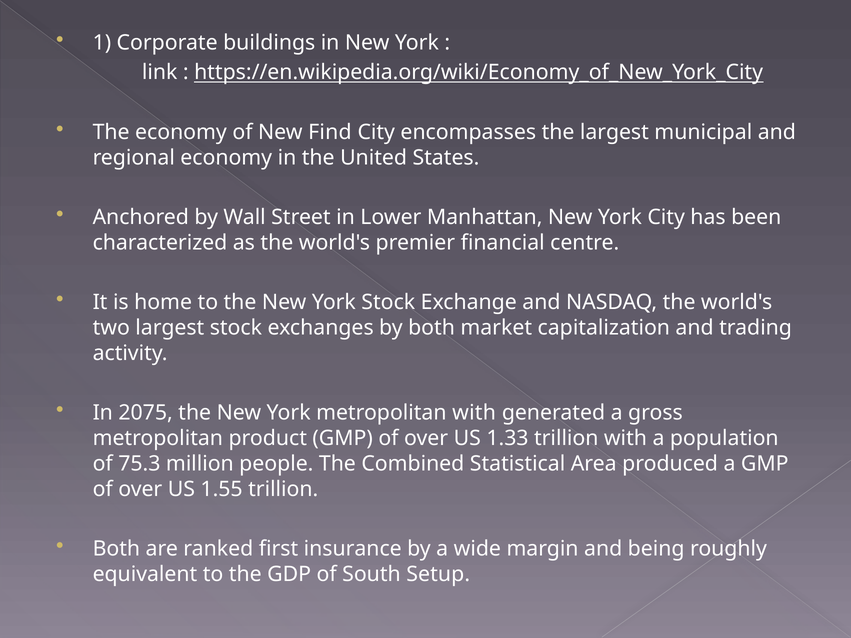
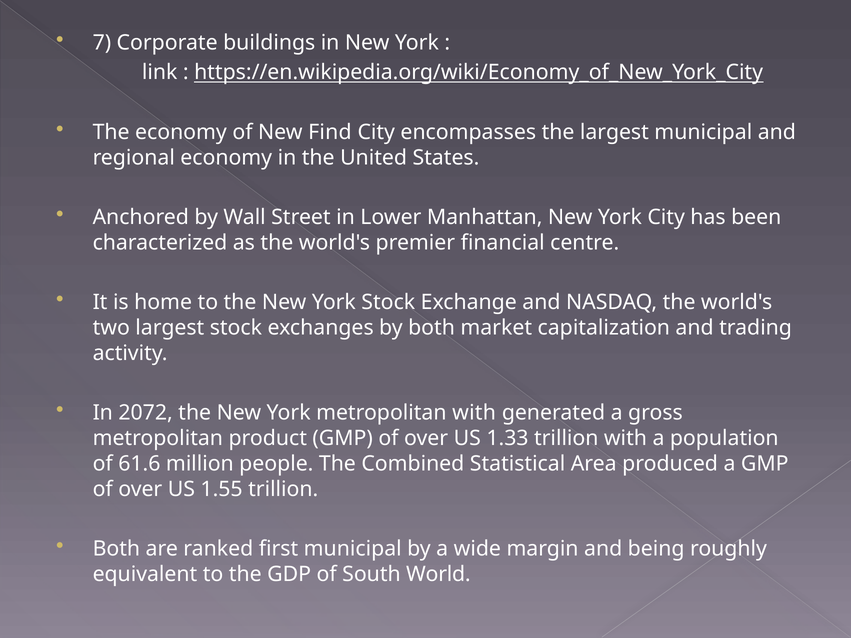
1: 1 -> 7
2075: 2075 -> 2072
75.3: 75.3 -> 61.6
first insurance: insurance -> municipal
Setup: Setup -> World
